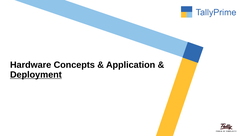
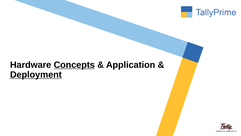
Concepts underline: none -> present
